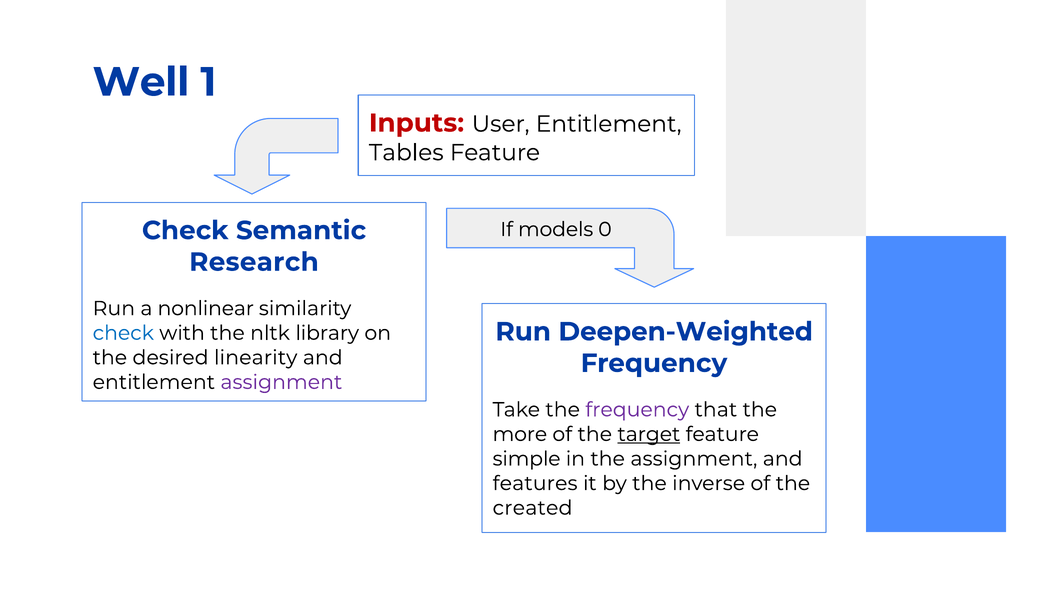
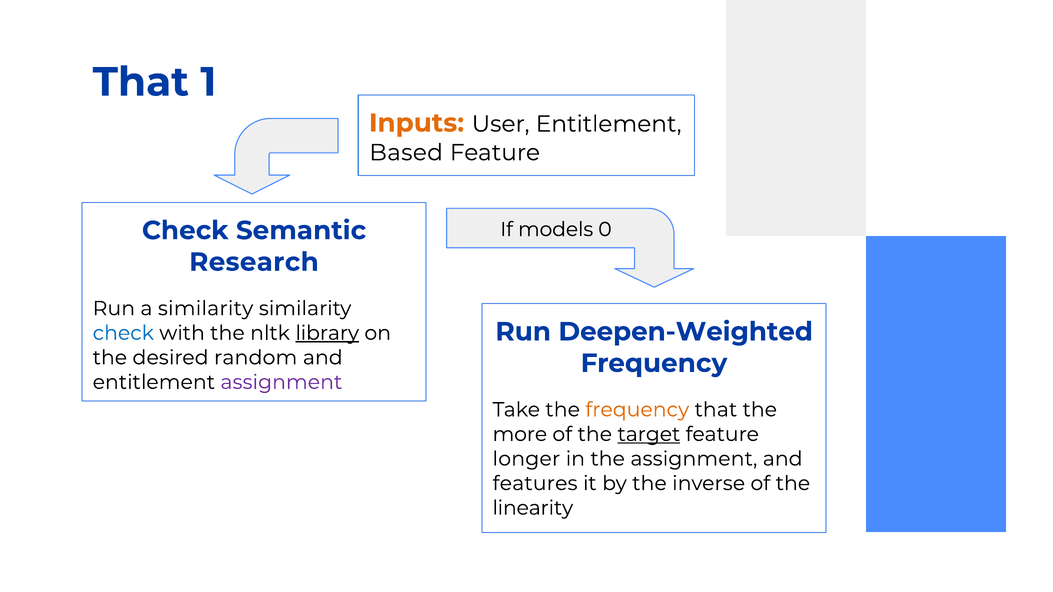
Well at (141, 82): Well -> That
Inputs colour: red -> orange
Tables: Tables -> Based
a nonlinear: nonlinear -> similarity
library underline: none -> present
linearity: linearity -> random
frequency at (637, 410) colour: purple -> orange
simple: simple -> longer
created: created -> linearity
